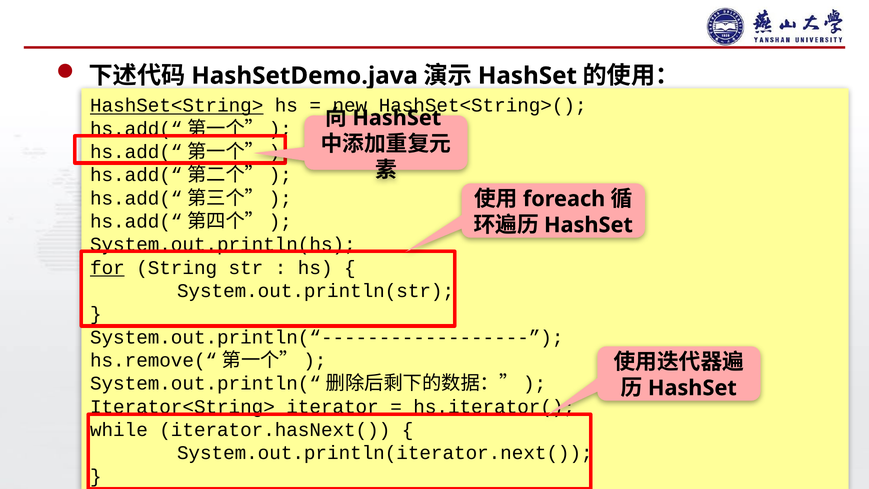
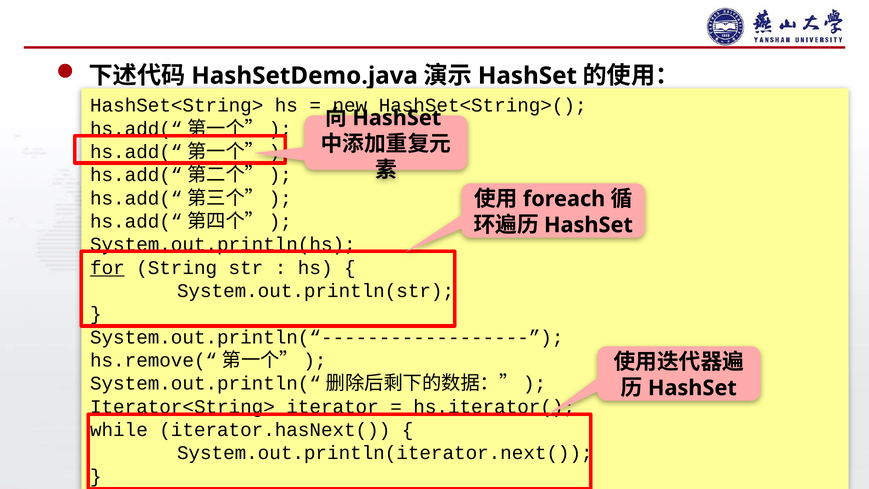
HashSet<String> underline: present -> none
